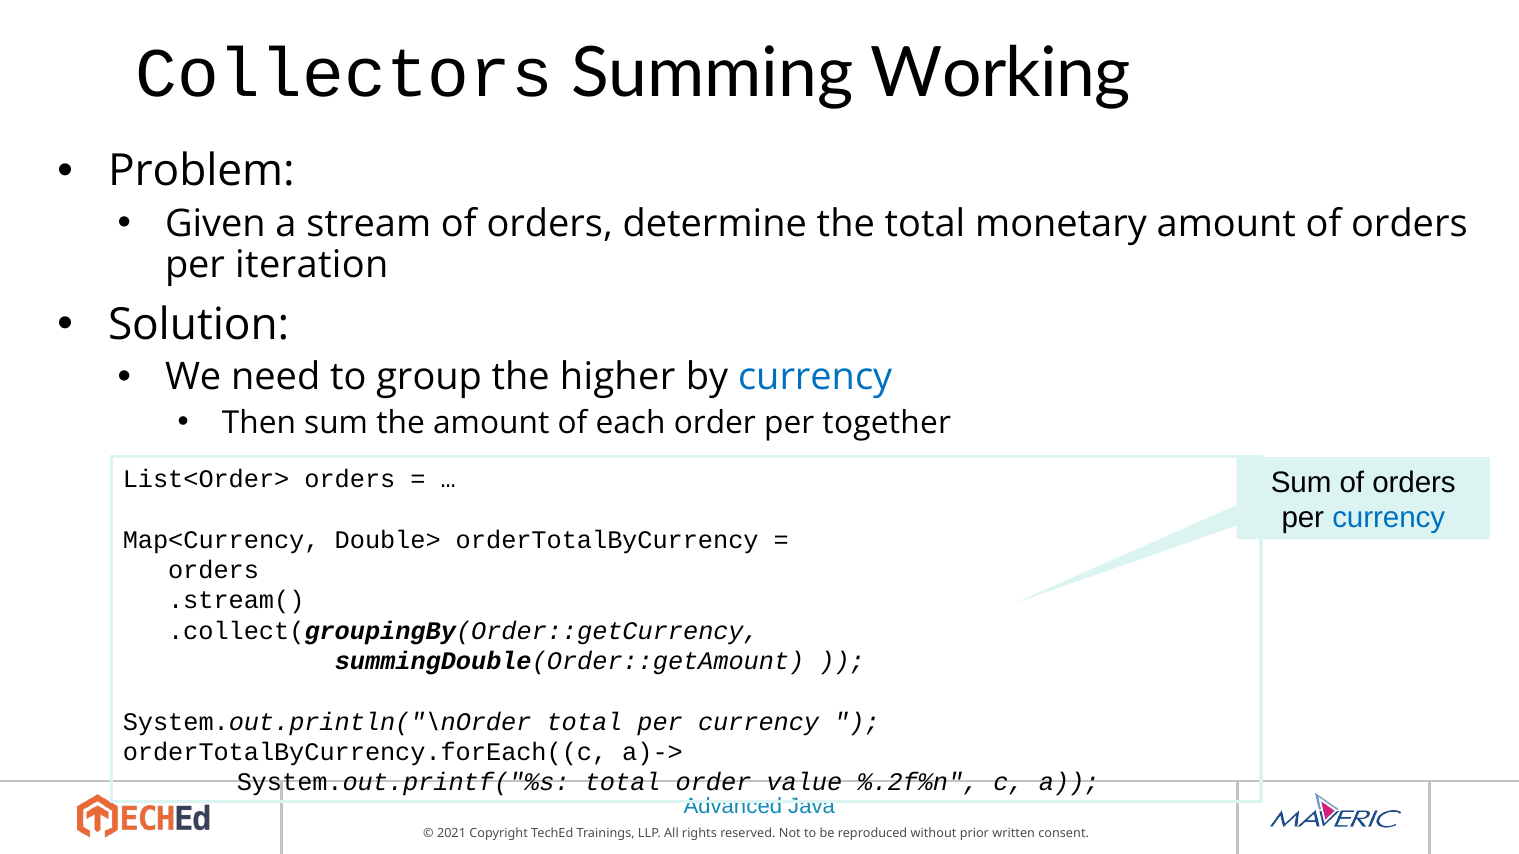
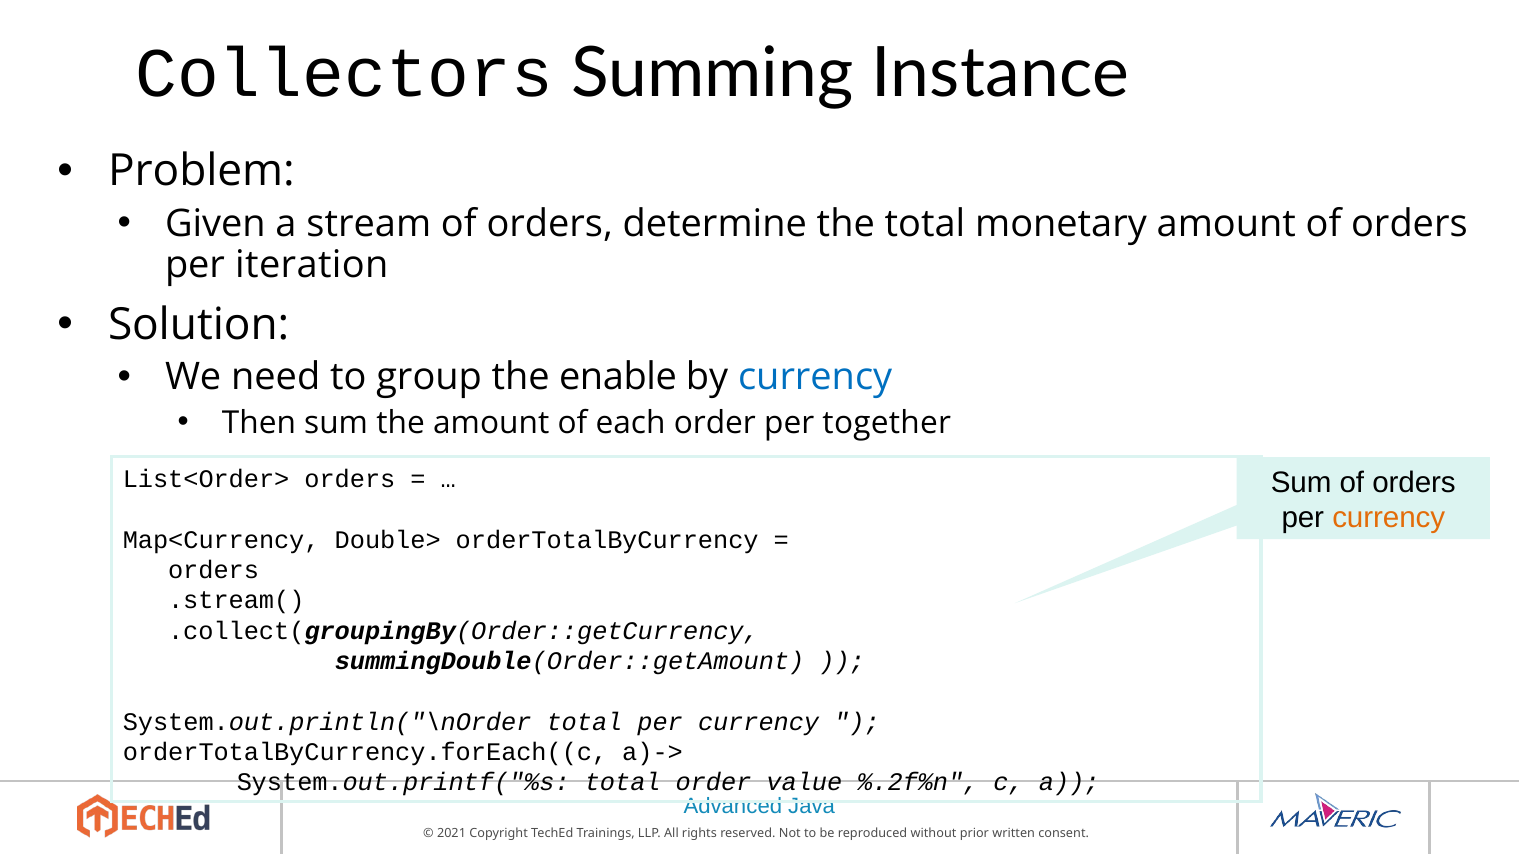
Working: Working -> Instance
higher: higher -> enable
currency at (1389, 518) colour: blue -> orange
